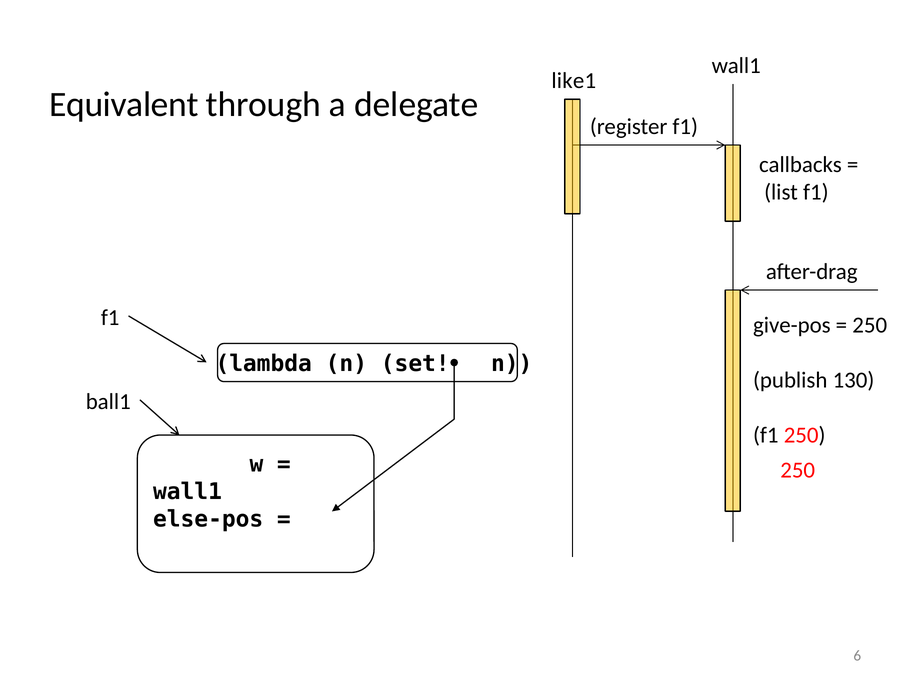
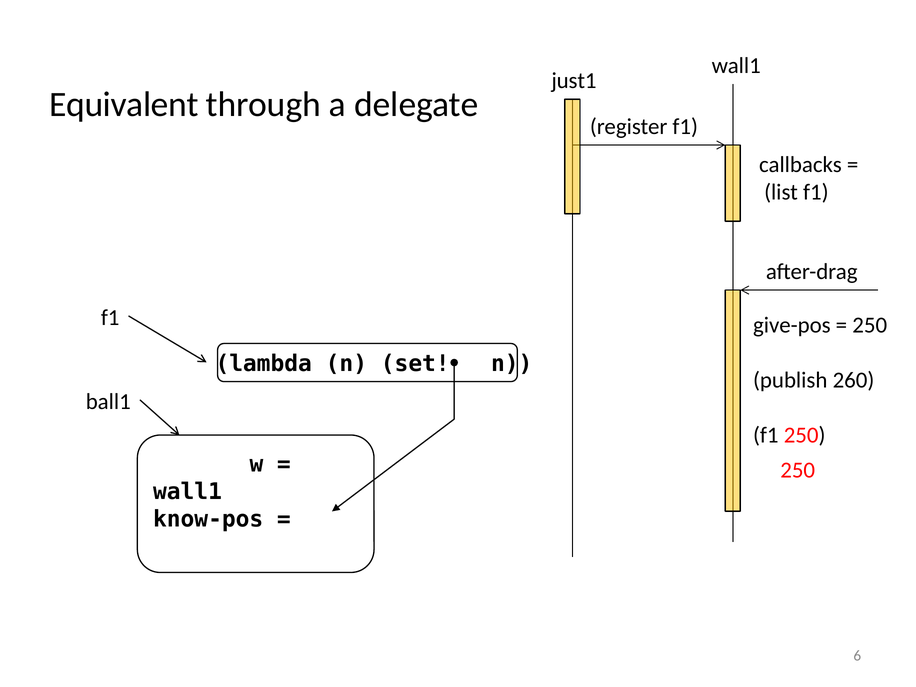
like1: like1 -> just1
130: 130 -> 260
else-pos: else-pos -> know-pos
